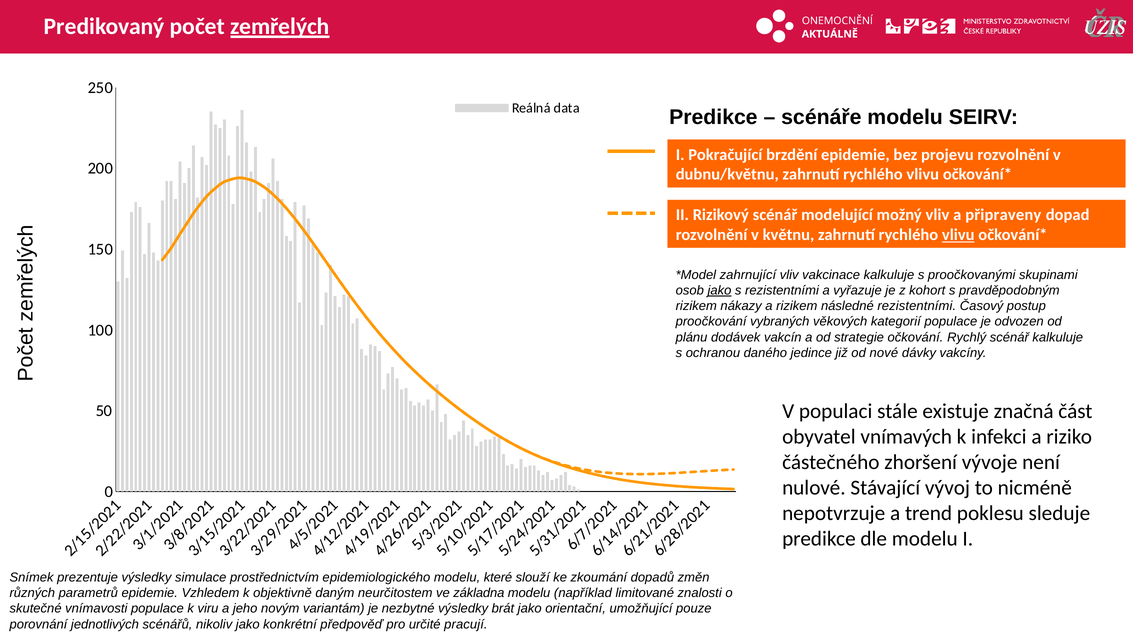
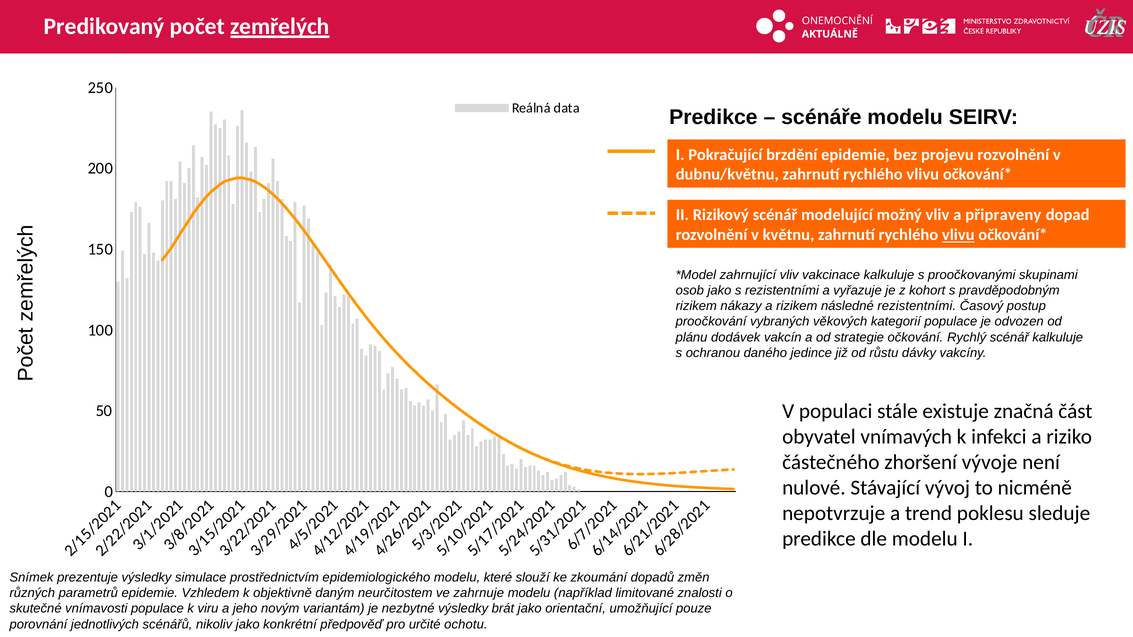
jako at (719, 291) underline: present -> none
nové: nové -> růstu
základna: základna -> zahrnuje
pracují: pracují -> ochotu
